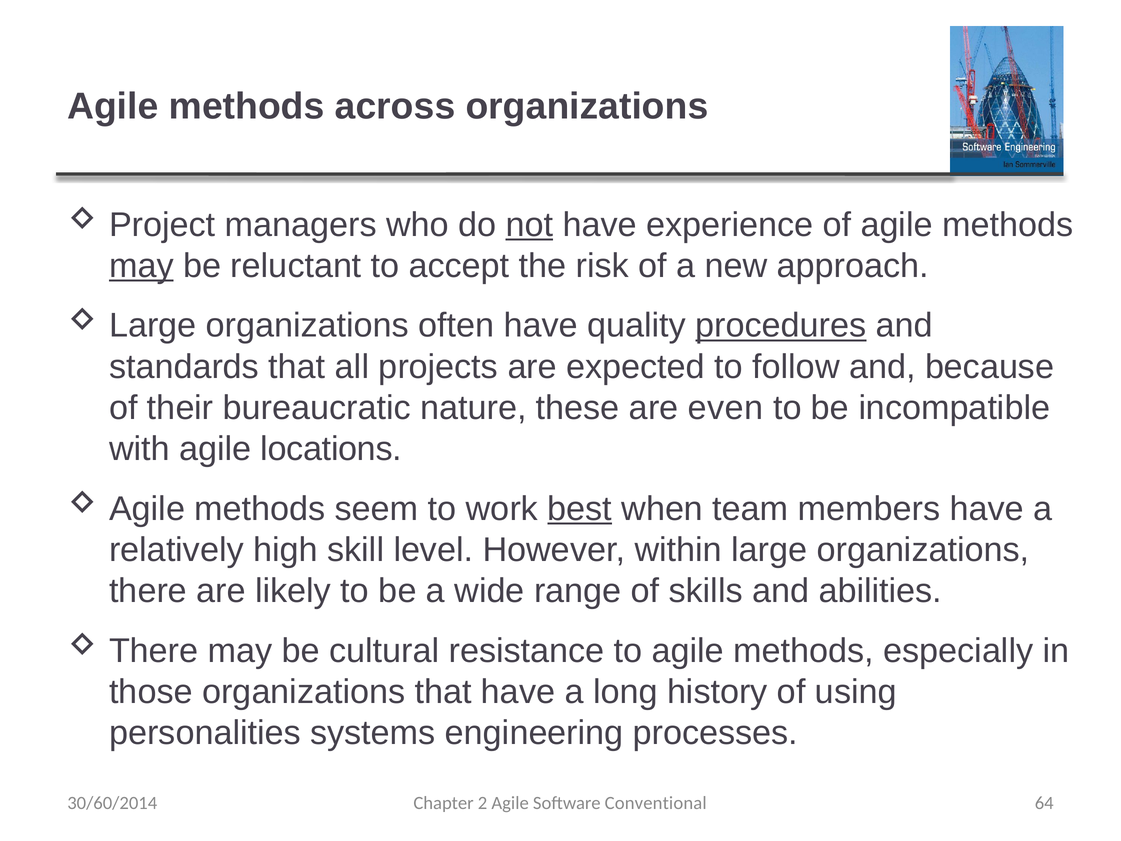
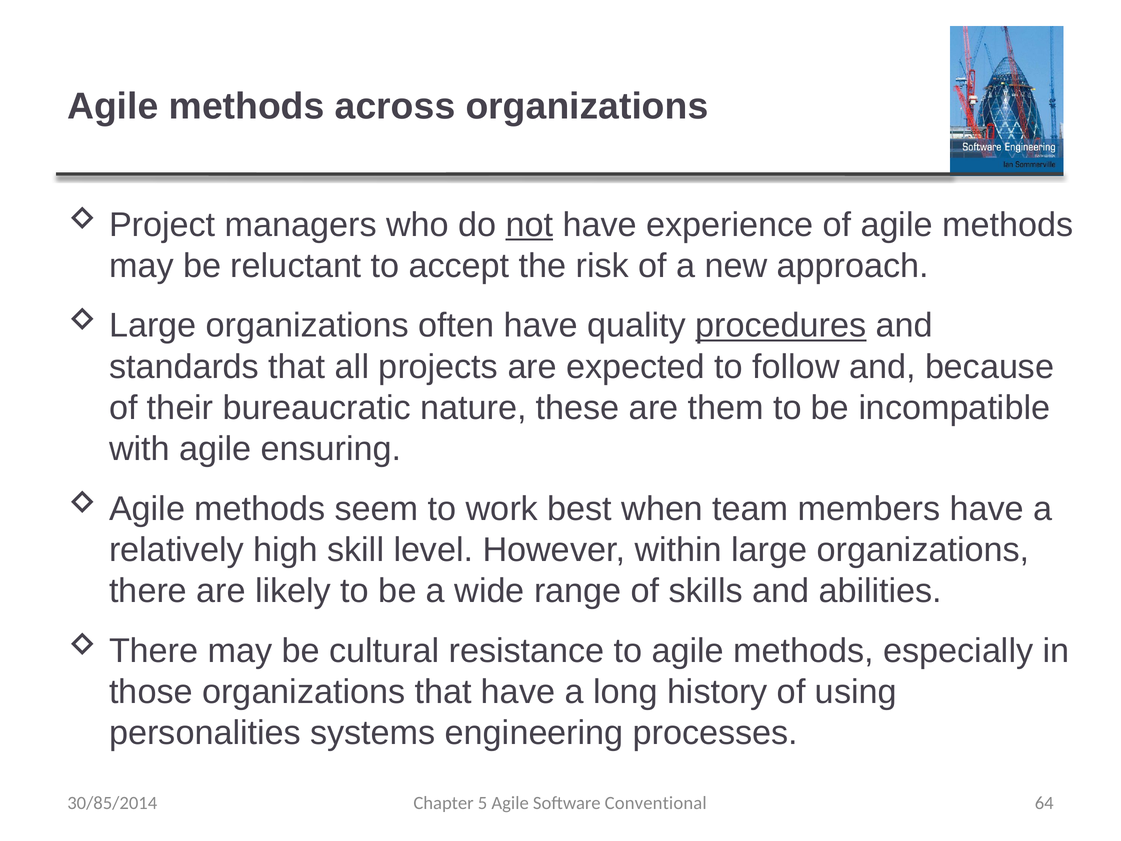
may at (141, 266) underline: present -> none
even: even -> them
locations: locations -> ensuring
best underline: present -> none
30/60/2014: 30/60/2014 -> 30/85/2014
2: 2 -> 5
